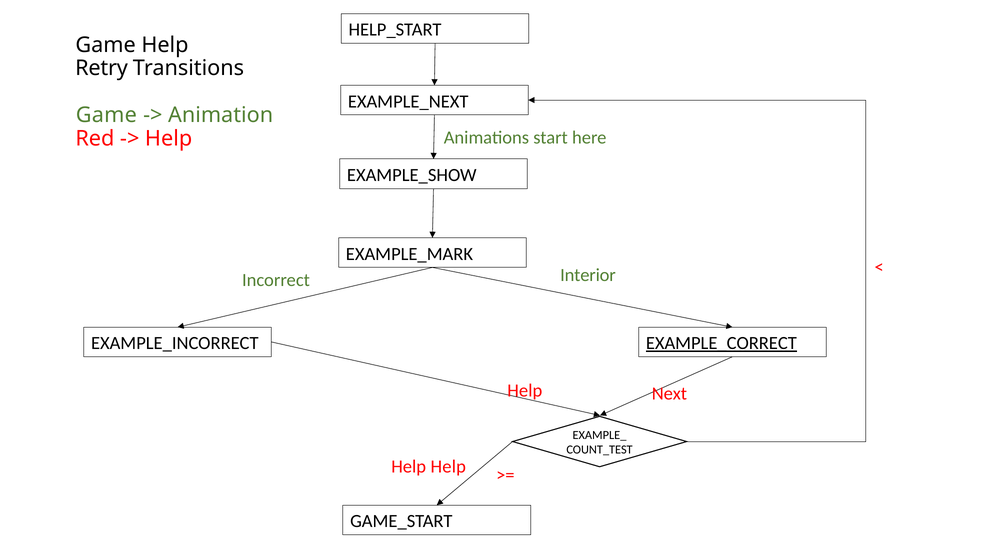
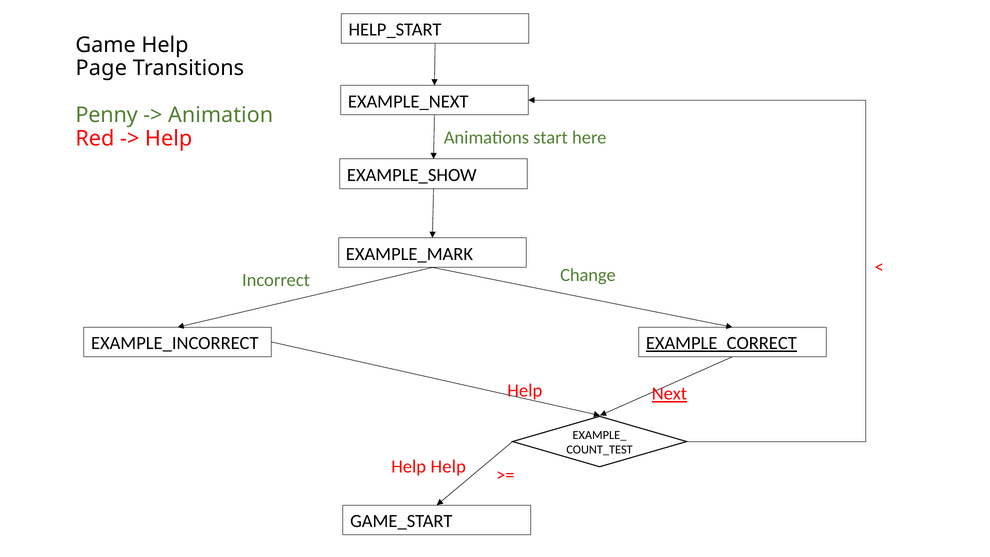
Retry: Retry -> Page
Game at (106, 115): Game -> Penny
Interior: Interior -> Change
Next underline: none -> present
